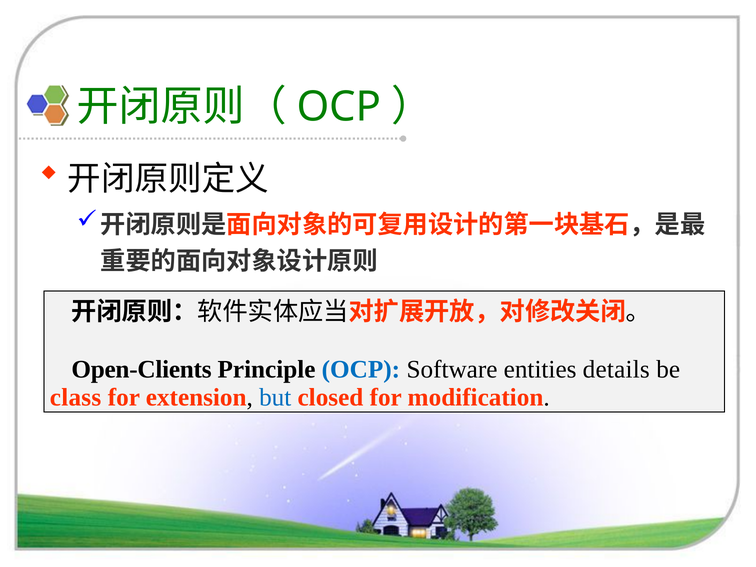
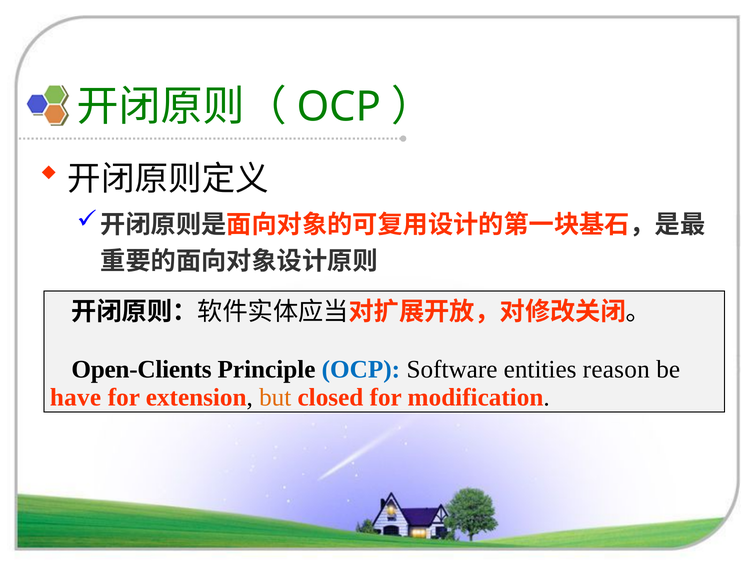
details: details -> reason
class: class -> have
but colour: blue -> orange
